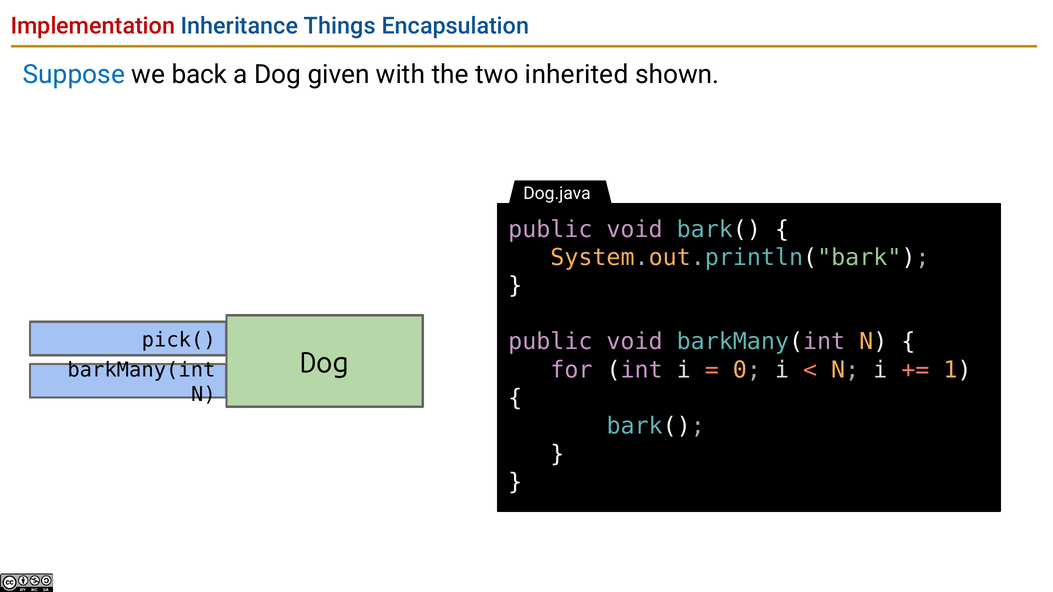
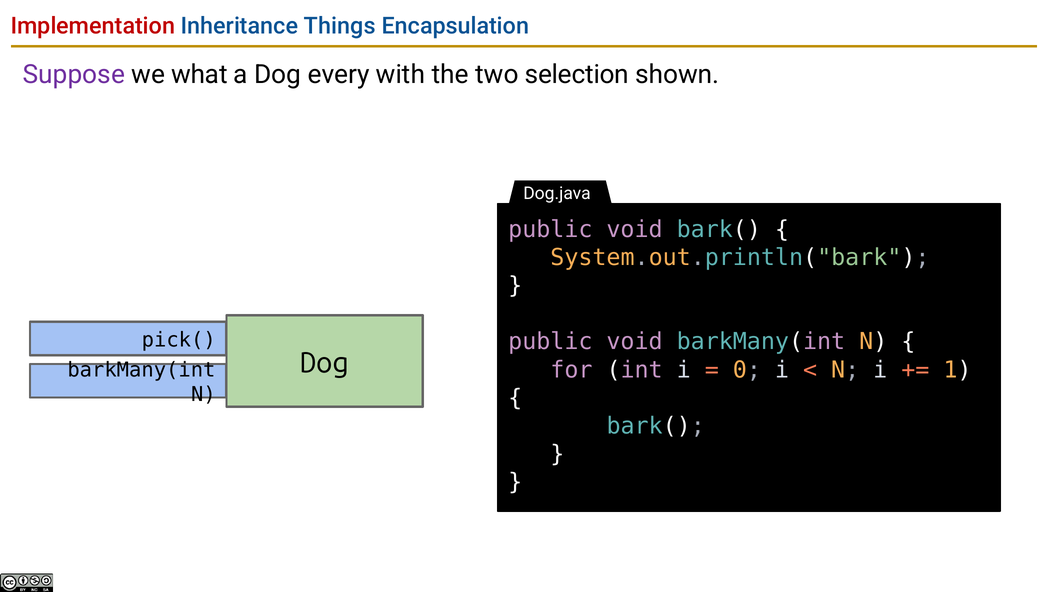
Suppose colour: blue -> purple
back: back -> what
given: given -> every
inherited: inherited -> selection
